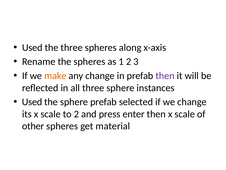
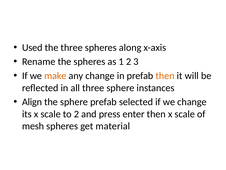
then at (165, 76) colour: purple -> orange
Used at (32, 102): Used -> Align
other: other -> mesh
